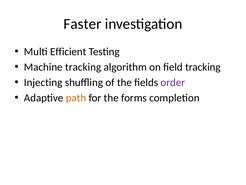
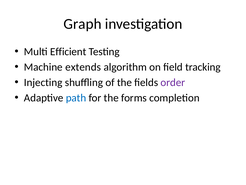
Faster: Faster -> Graph
Machine tracking: tracking -> extends
path colour: orange -> blue
